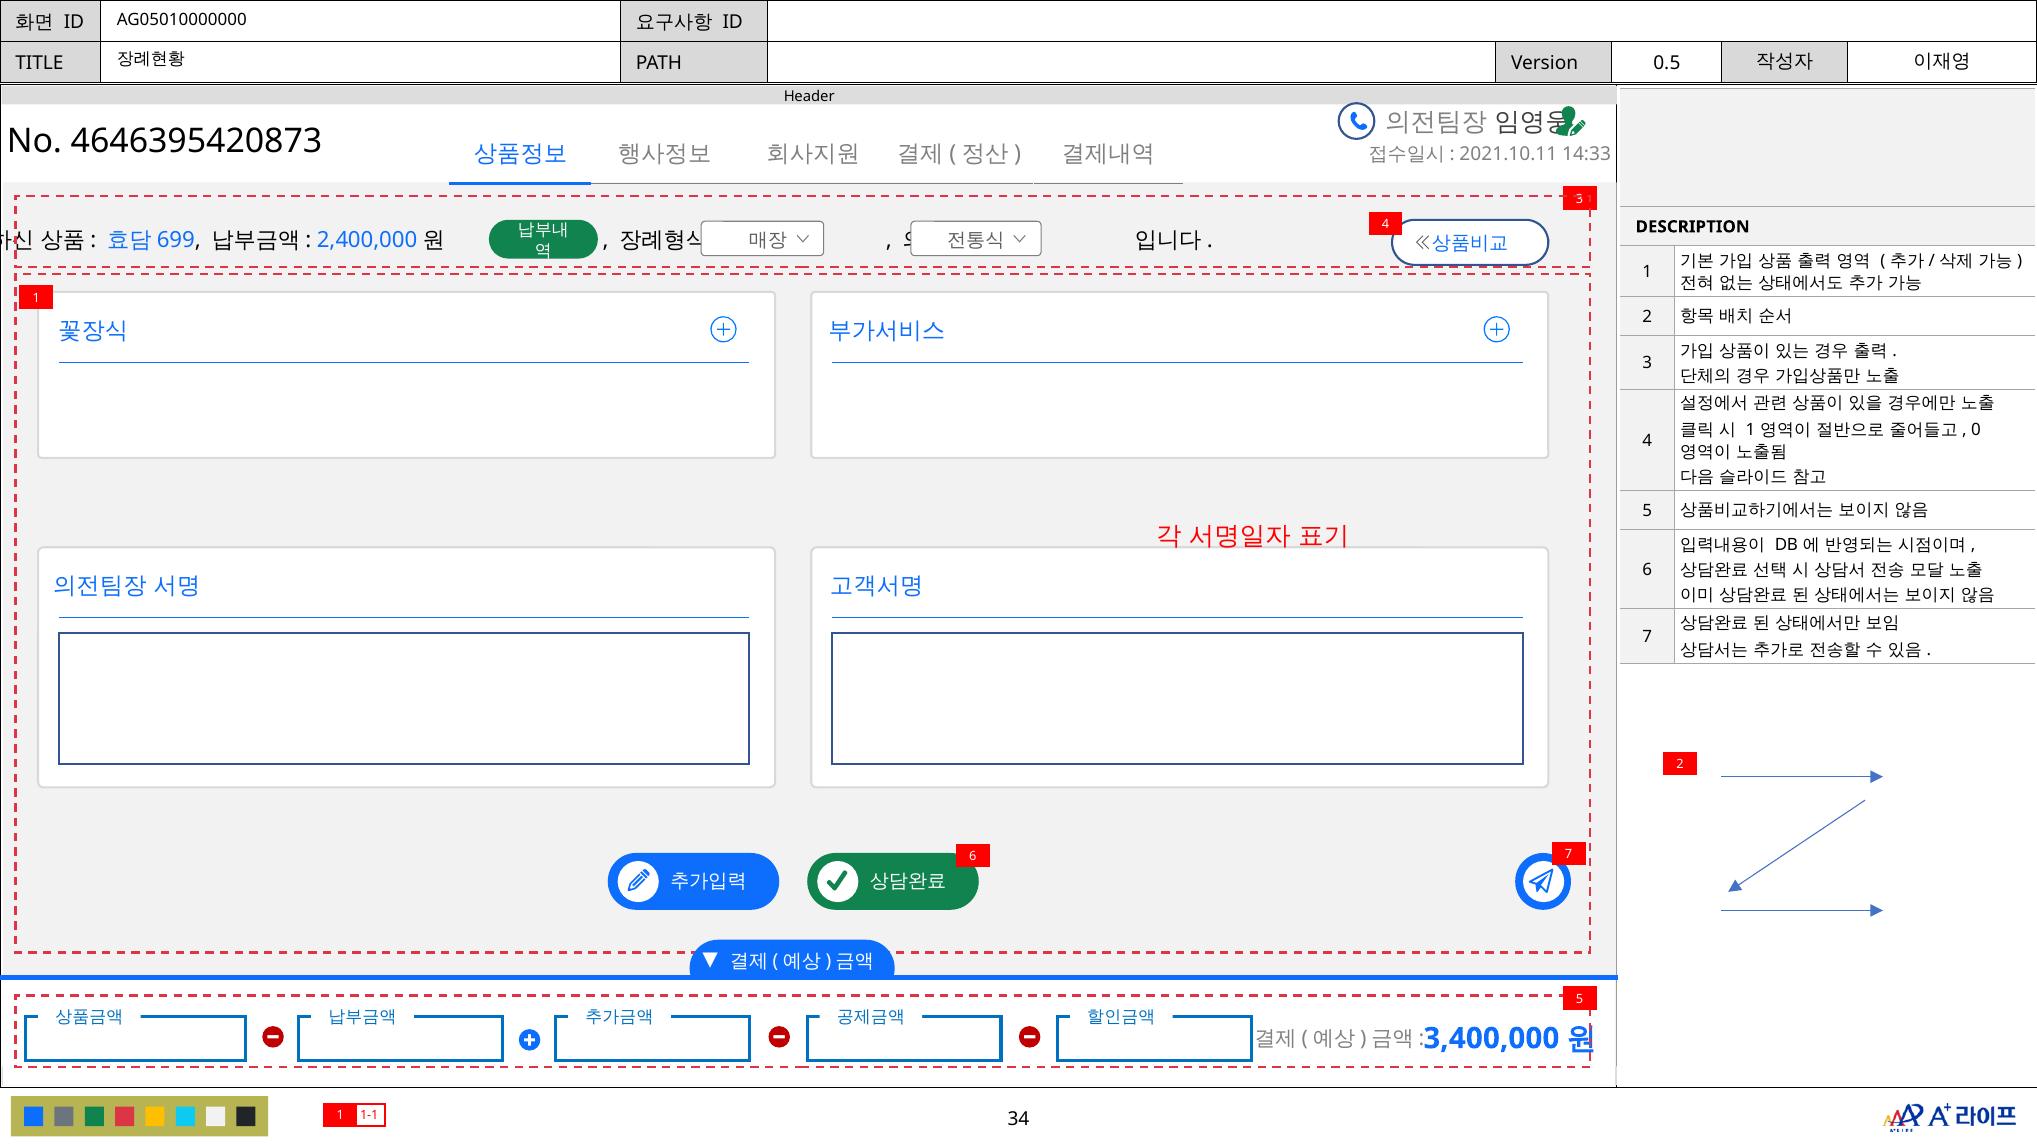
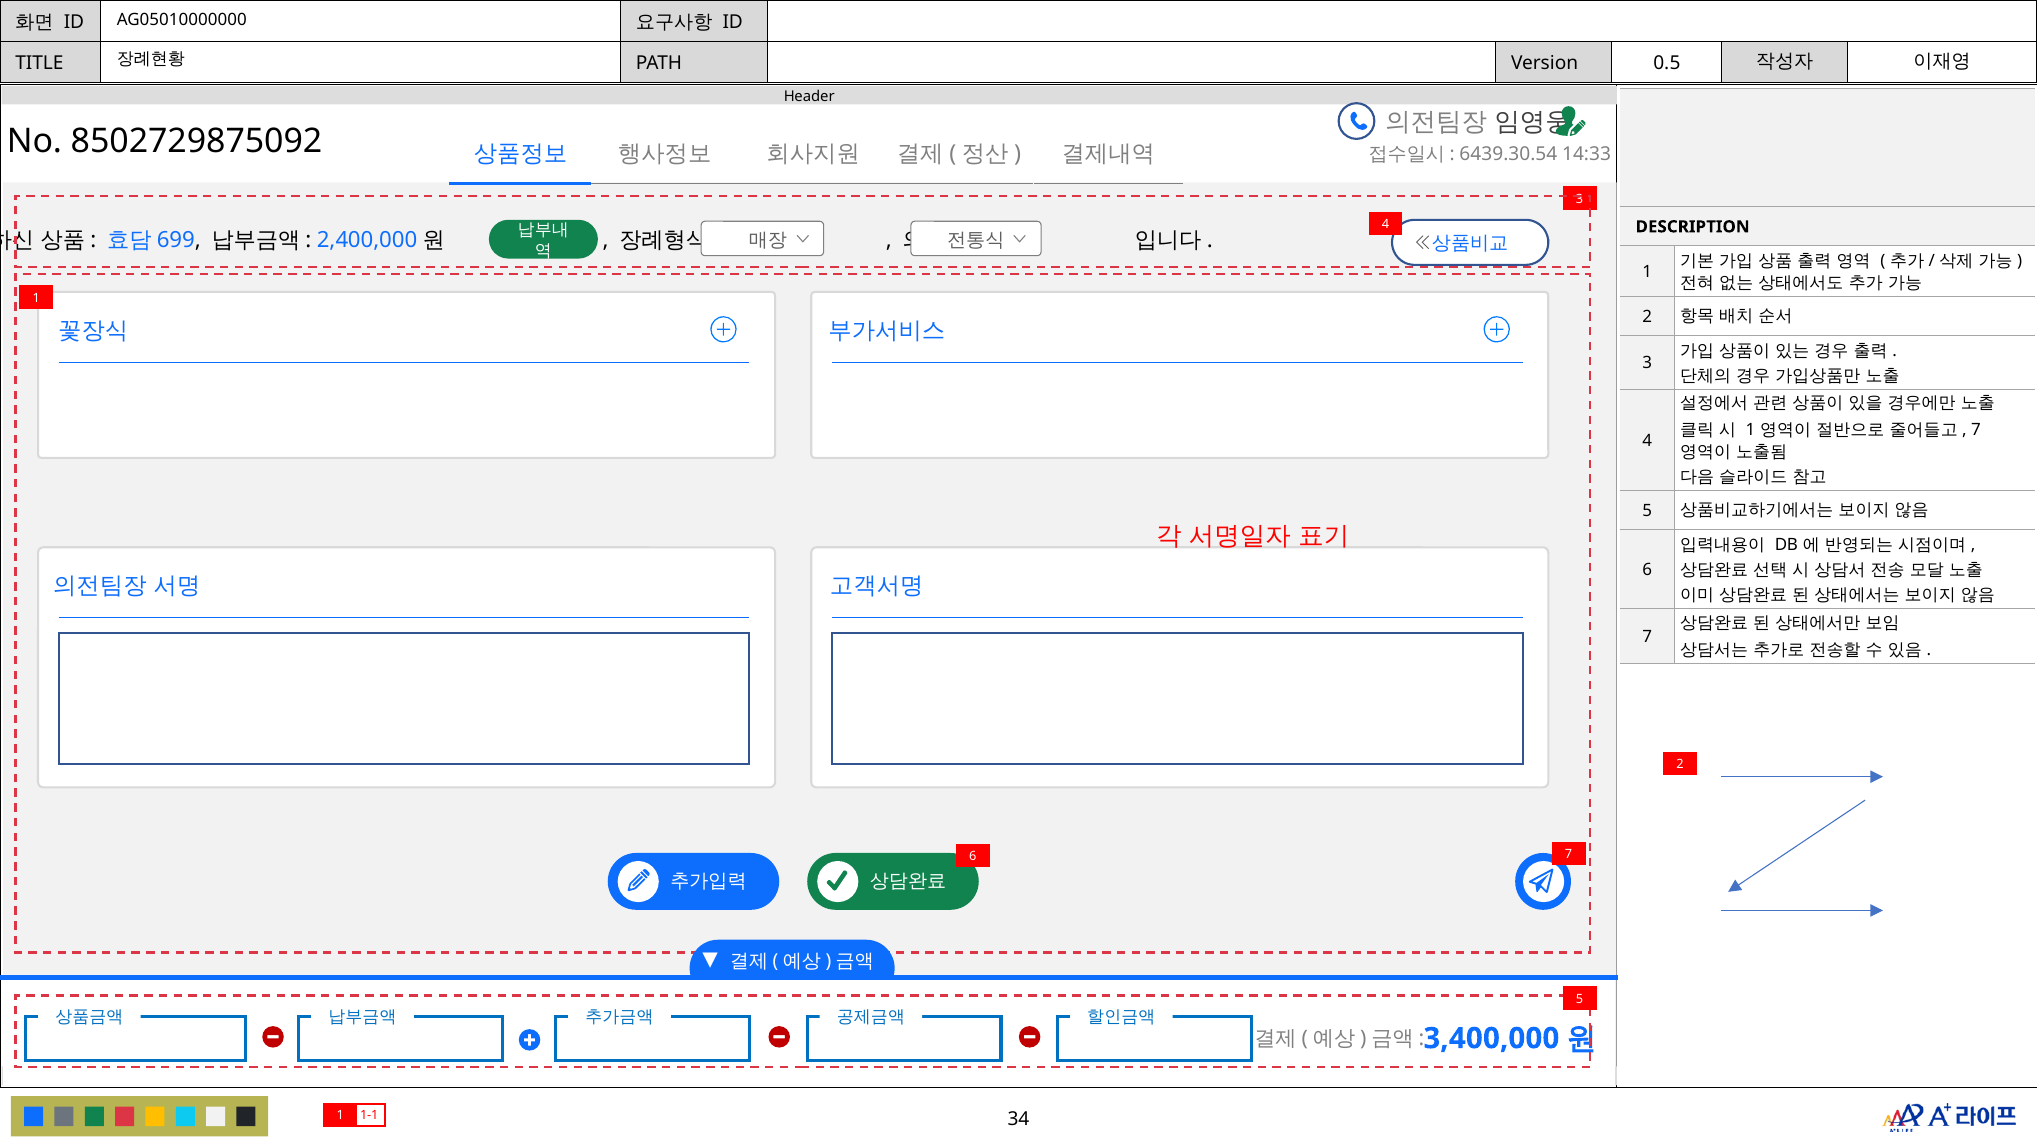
4646395420873: 4646395420873 -> 8502729875092
2021.10.11: 2021.10.11 -> 6439.30.54
0 at (1976, 430): 0 -> 7
